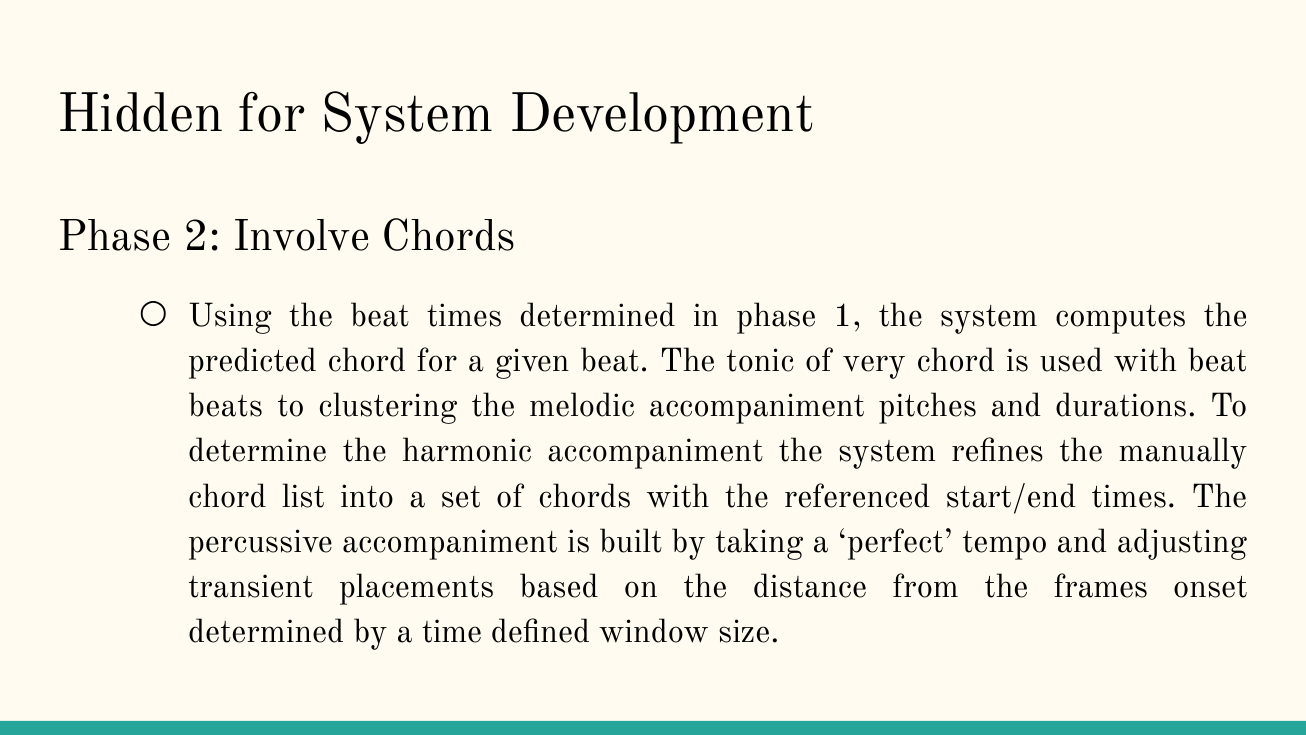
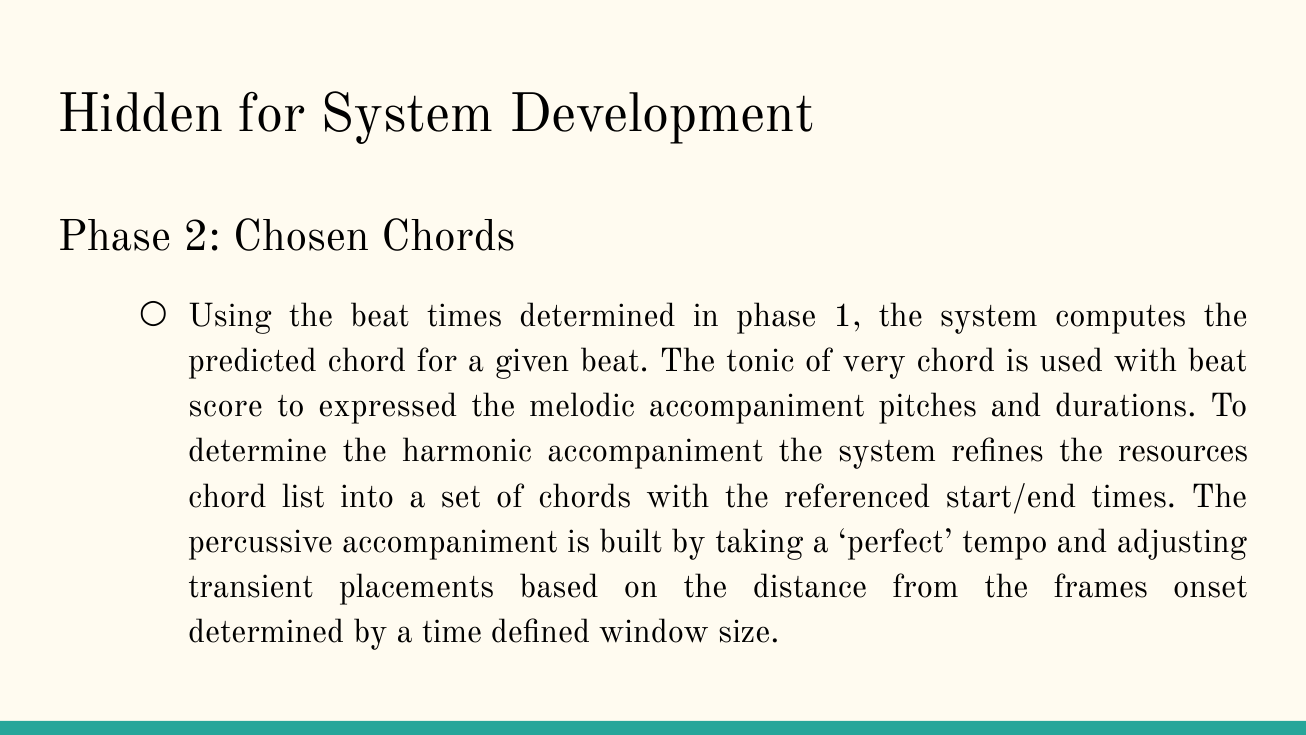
Involve: Involve -> Chosen
beats: beats -> score
clustering: clustering -> expressed
manually: manually -> resources
